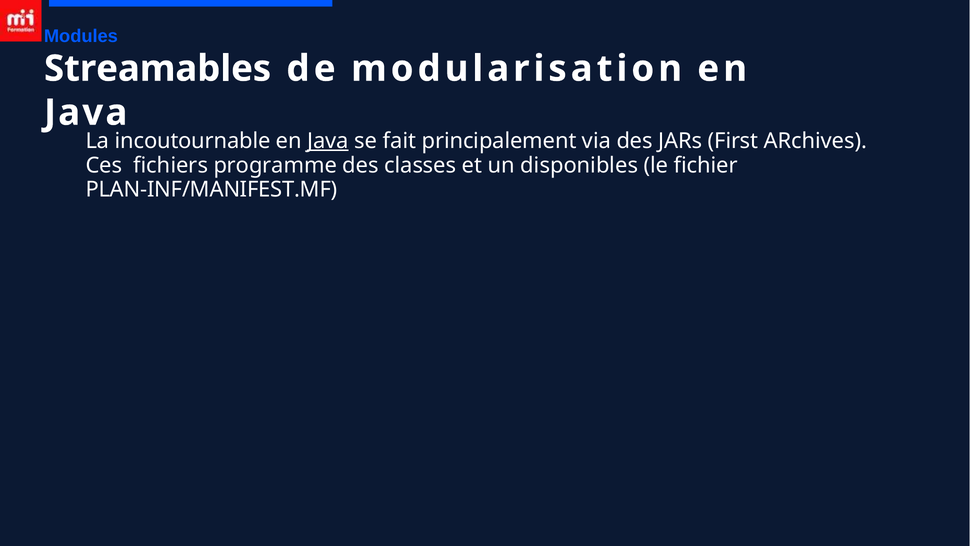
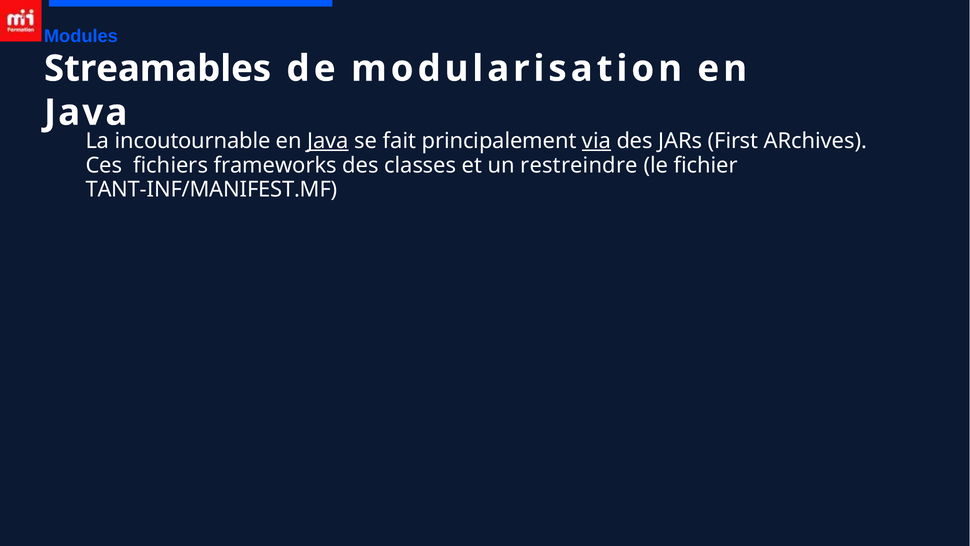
via underline: none -> present
programme: programme -> frameworks
disponibles: disponibles -> restreindre
PLAN-INF/MANIFEST.MF: PLAN-INF/MANIFEST.MF -> TANT-INF/MANIFEST.MF
